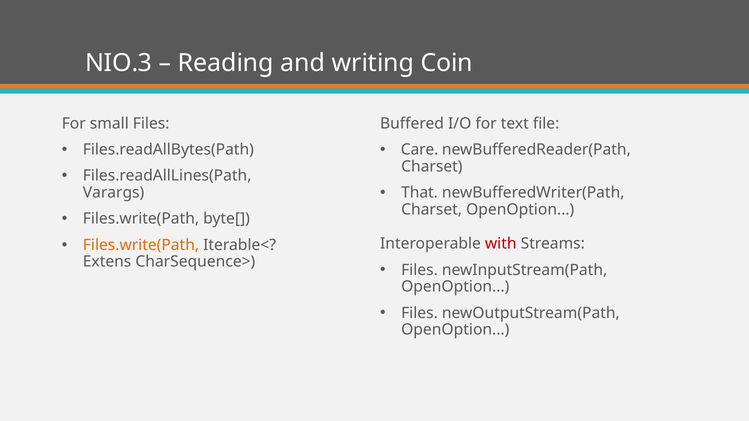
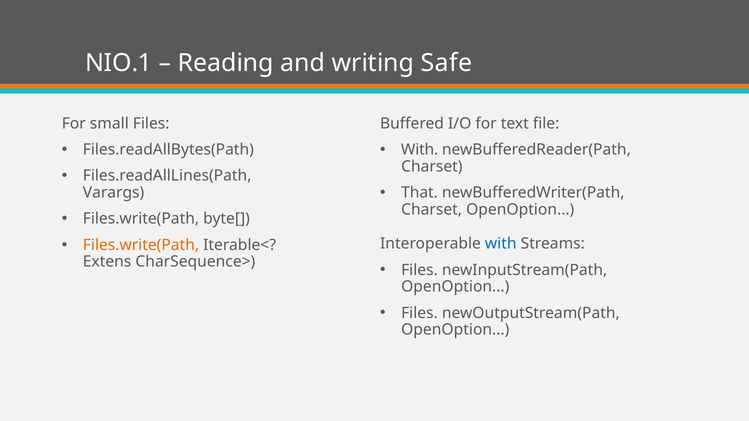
NIO.3: NIO.3 -> NIO.1
Coin: Coin -> Safe
Care at (420, 150): Care -> With
with at (501, 244) colour: red -> blue
